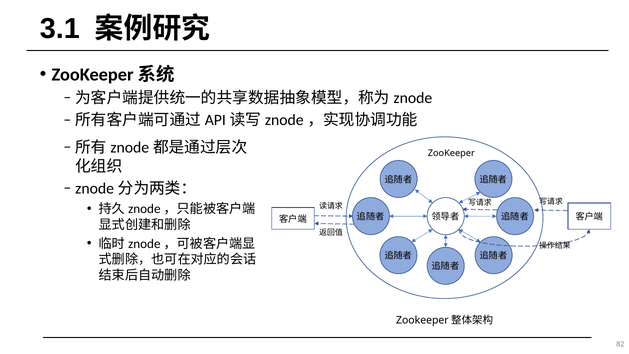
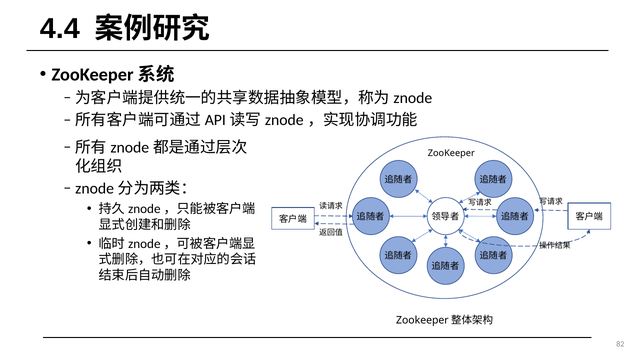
3.1: 3.1 -> 4.4
